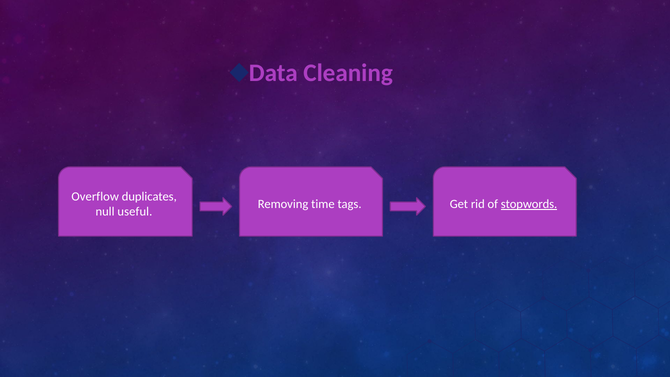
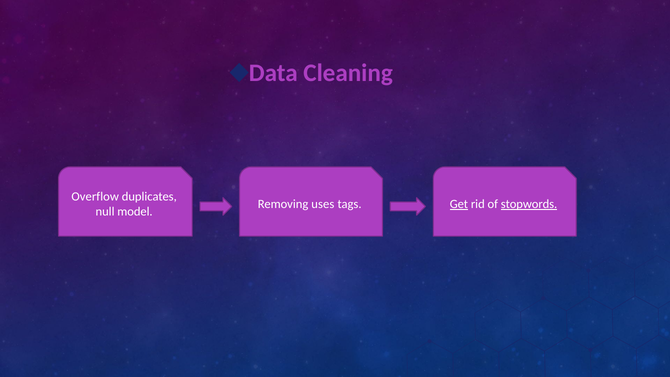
time: time -> uses
Get underline: none -> present
useful: useful -> model
